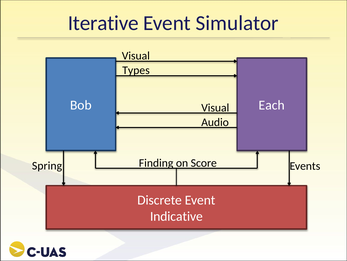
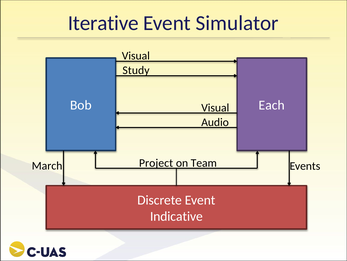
Types: Types -> Study
Finding: Finding -> Project
Score: Score -> Team
Spring: Spring -> March
